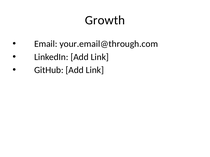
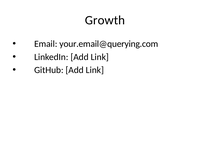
your.email@through.com: your.email@through.com -> your.email@querying.com
